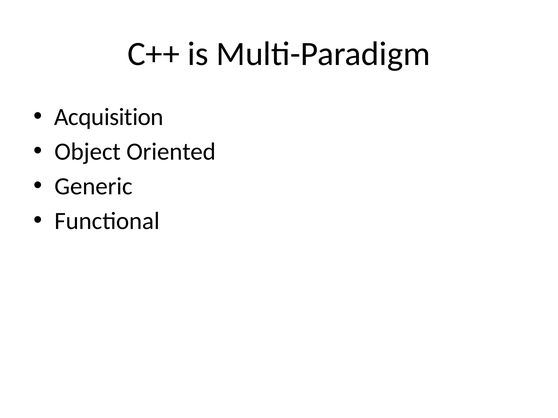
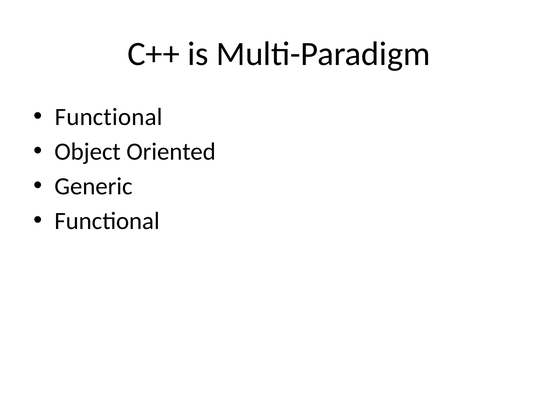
Acquisition at (109, 117): Acquisition -> Functional
